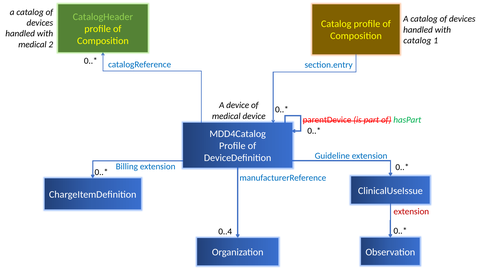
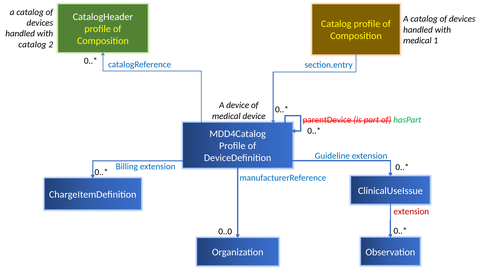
CatalogHeader colour: light green -> white
catalog at (417, 41): catalog -> medical
medical at (32, 45): medical -> catalog
0..4: 0..4 -> 0..0
